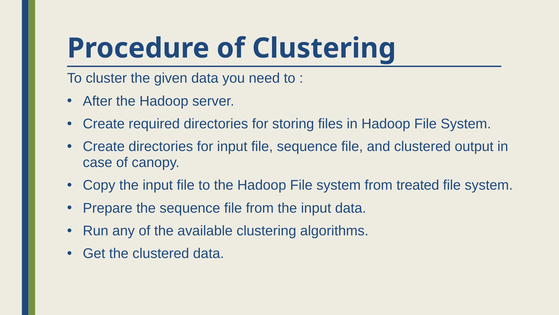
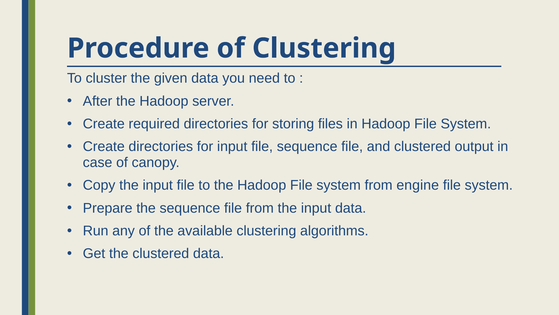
treated: treated -> engine
